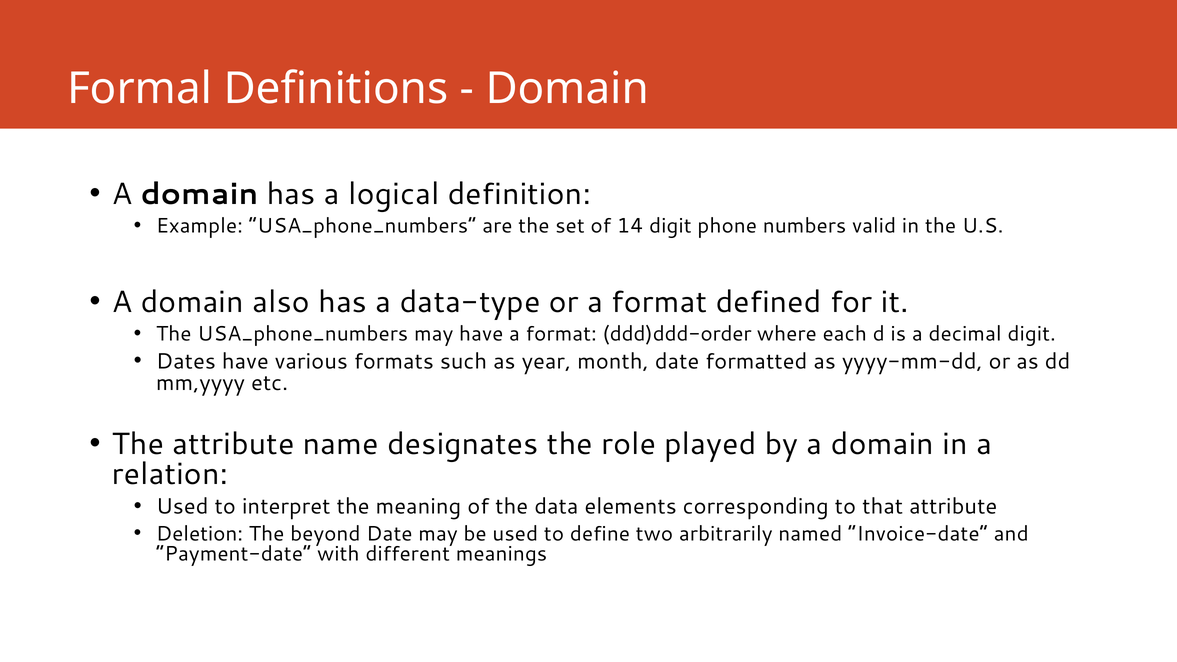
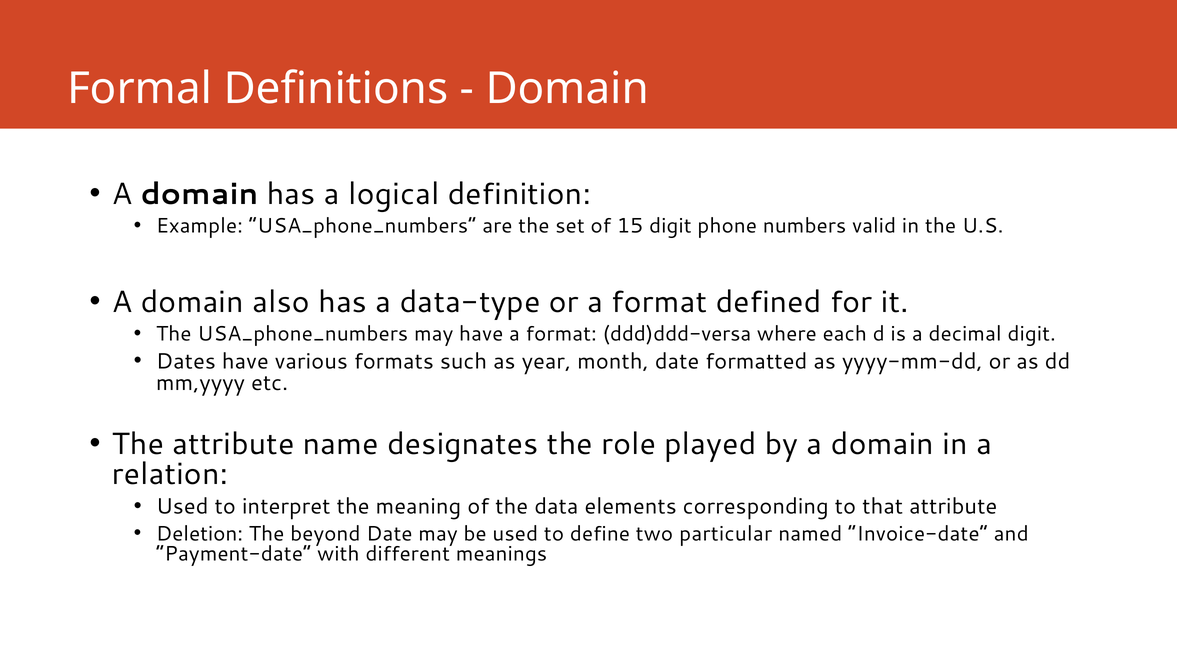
14: 14 -> 15
ddd)ddd-order: ddd)ddd-order -> ddd)ddd-versa
arbitrarily: arbitrarily -> particular
